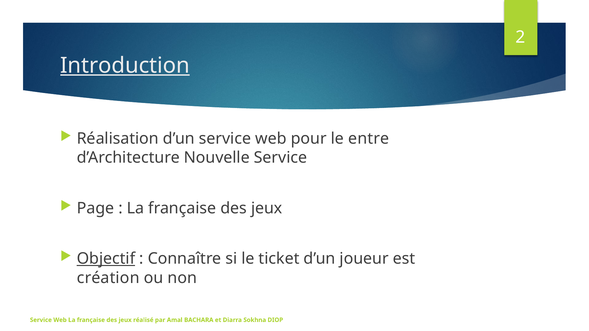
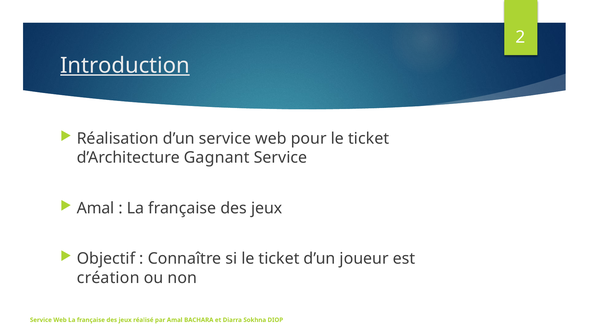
pour le entre: entre -> ticket
Nouvelle: Nouvelle -> Gagnant
Page at (96, 208): Page -> Amal
Objectif underline: present -> none
